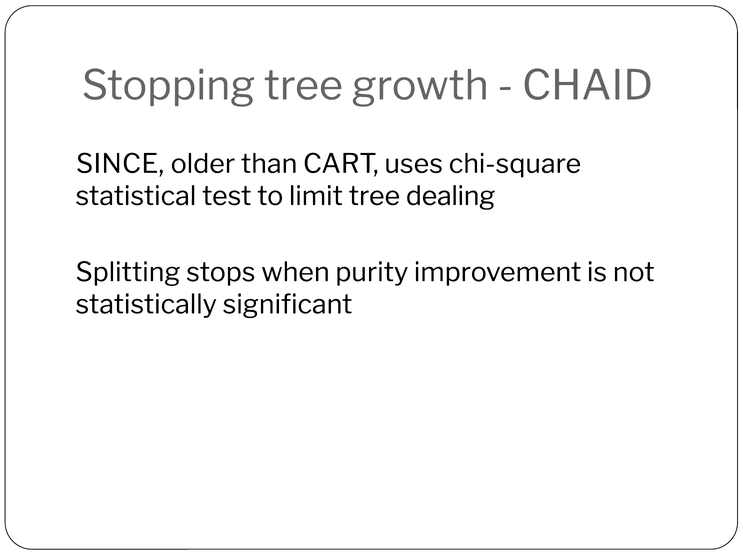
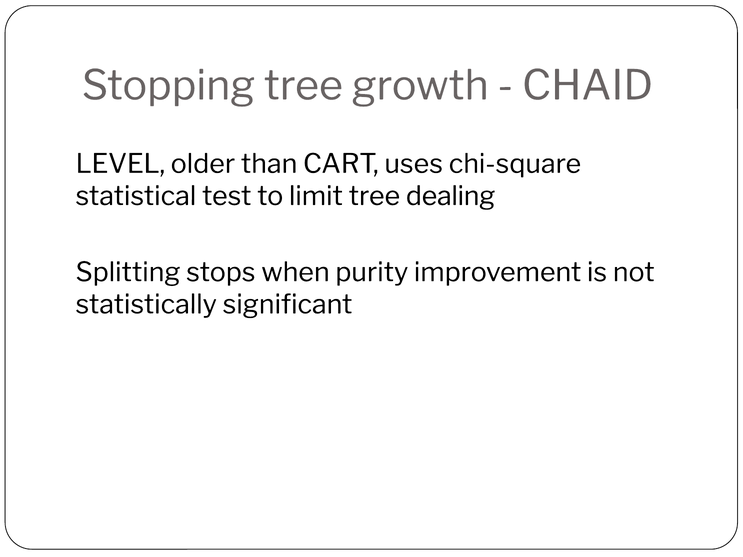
SINCE: SINCE -> LEVEL
